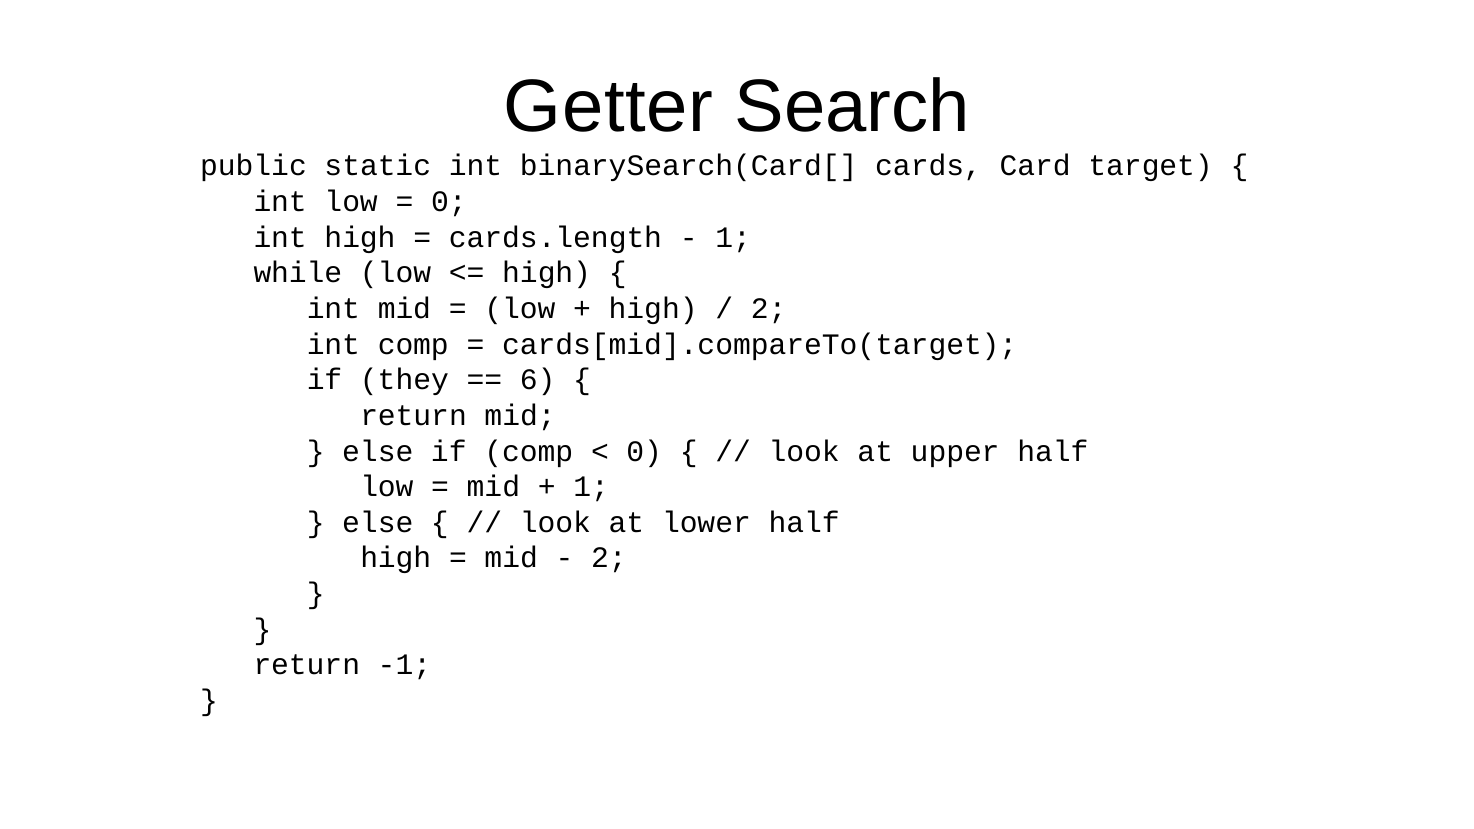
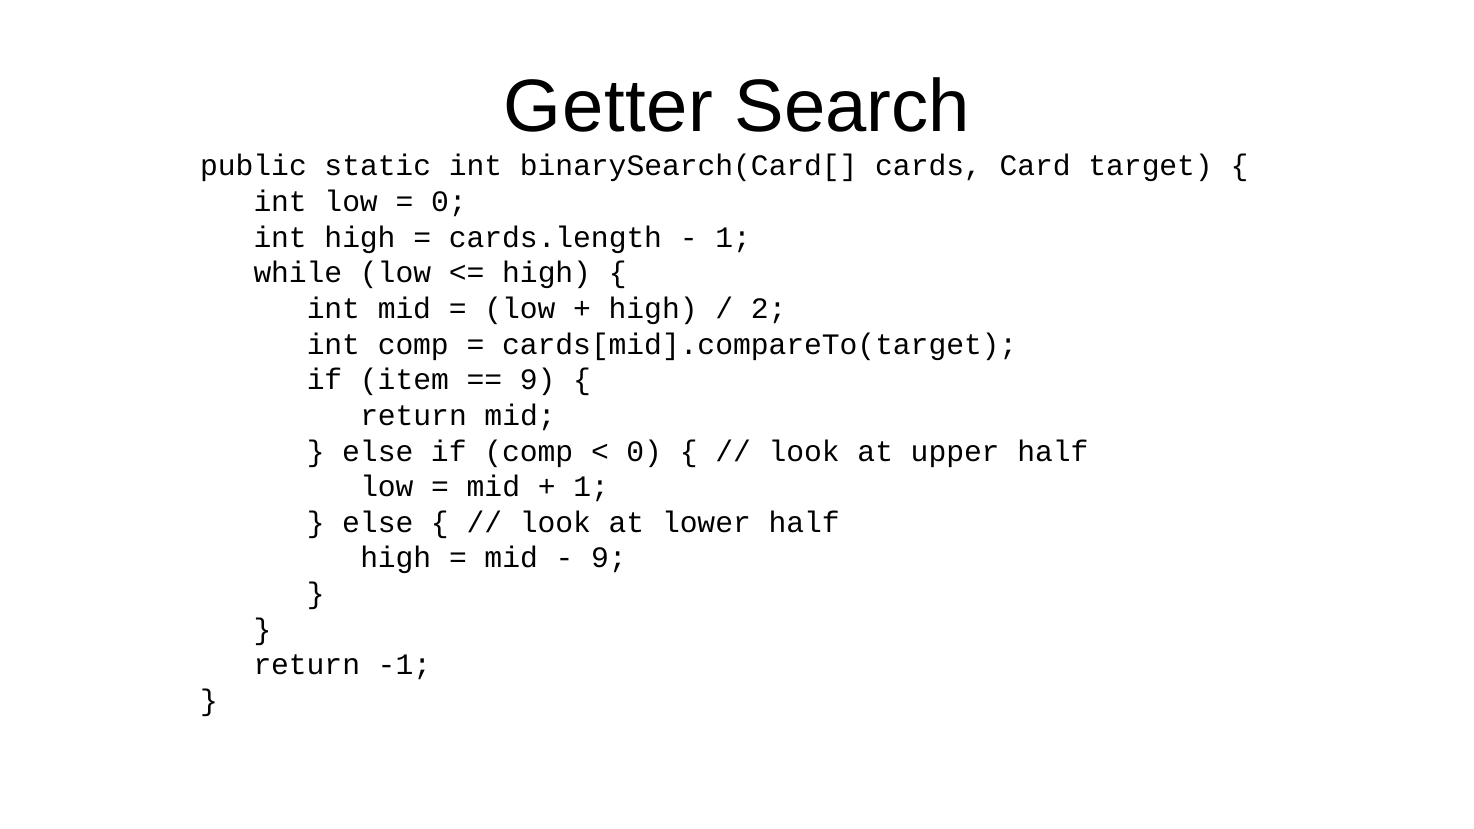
they: they -> item
6 at (538, 380): 6 -> 9
2 at (609, 558): 2 -> 9
